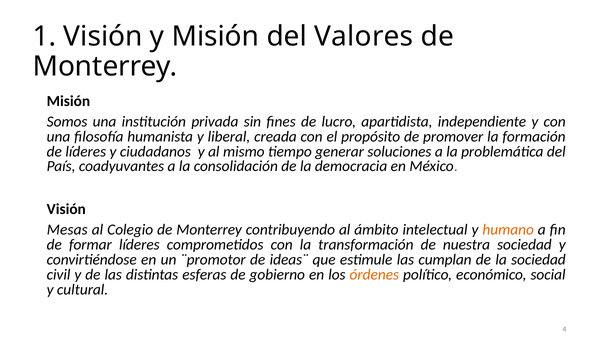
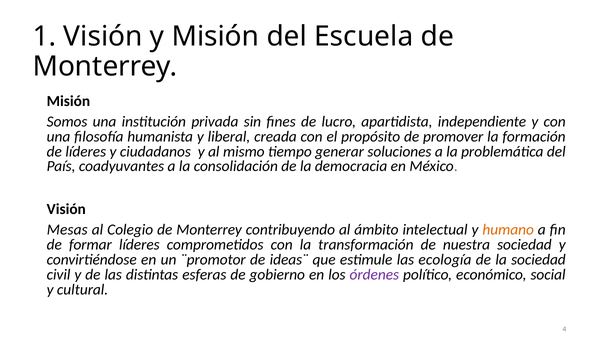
Valores: Valores -> Escuela
cumplan: cumplan -> ecología
órdenes colour: orange -> purple
